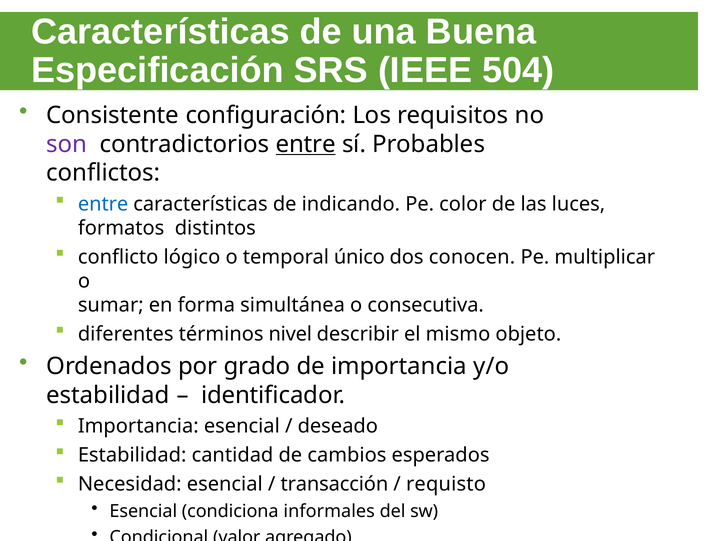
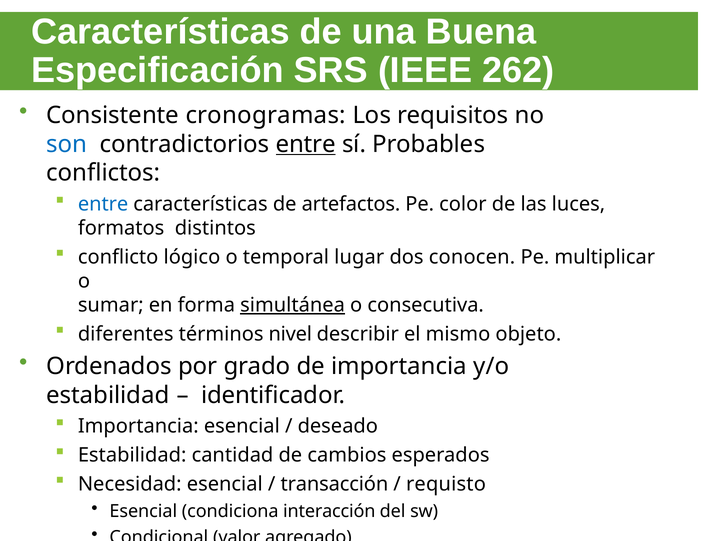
504: 504 -> 262
configuración: configuración -> cronogramas
son colour: purple -> blue
indicando: indicando -> artefactos
único: único -> lugar
simultánea underline: none -> present
informales: informales -> interacción
